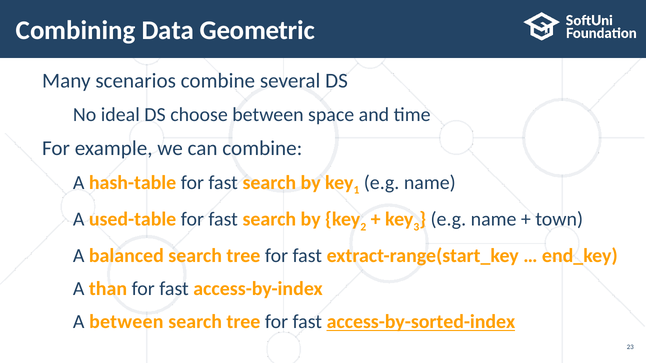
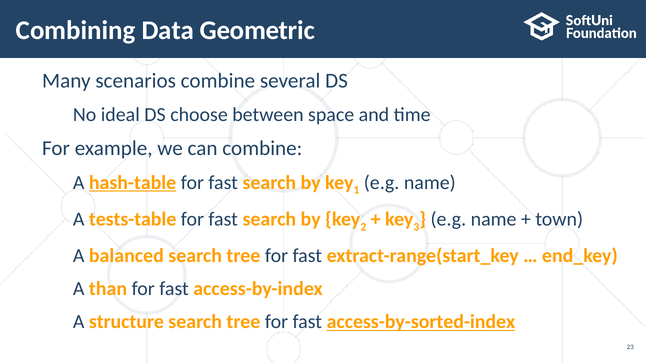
hash-table underline: none -> present
used-table: used-table -> tests-table
between at (126, 322): between -> structure
